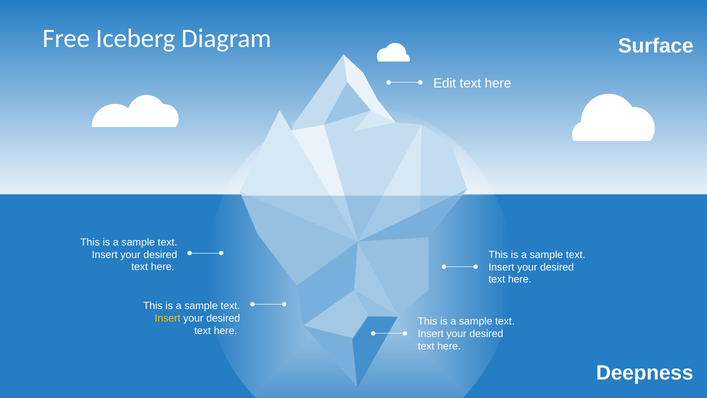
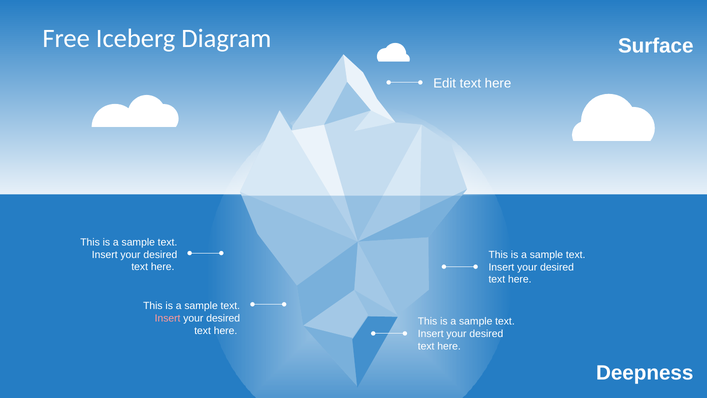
Insert at (168, 318) colour: yellow -> pink
